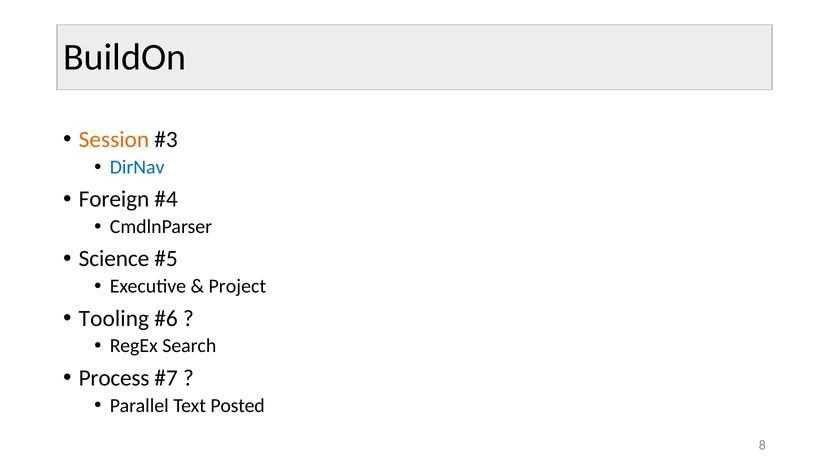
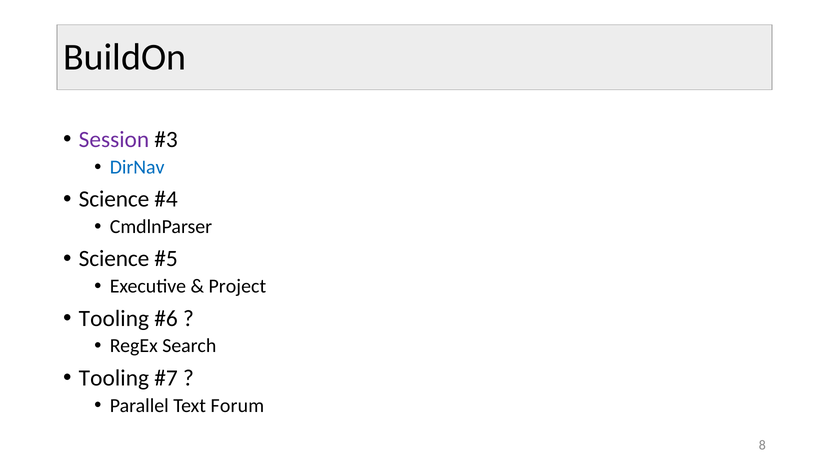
Session colour: orange -> purple
Foreign at (114, 199): Foreign -> Science
Process at (114, 378): Process -> Tooling
Posted: Posted -> Forum
